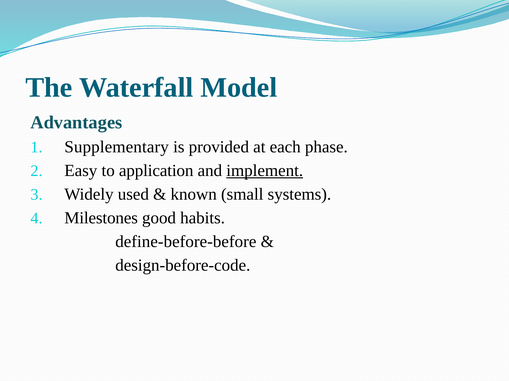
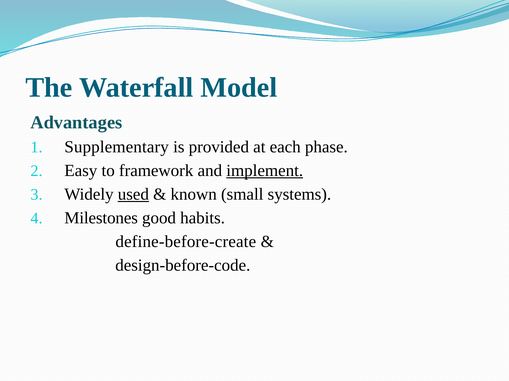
application: application -> framework
used underline: none -> present
define-before-before: define-before-before -> define-before-create
